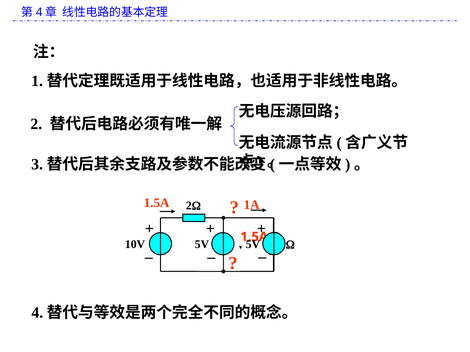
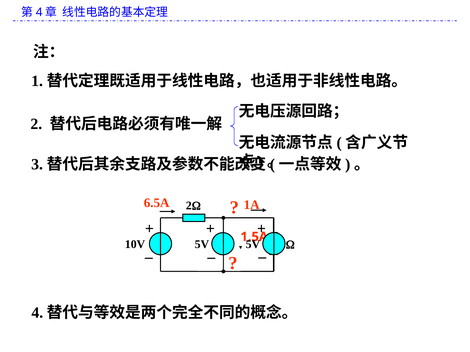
1.5A at (157, 203): 1.5A -> 6.5A
